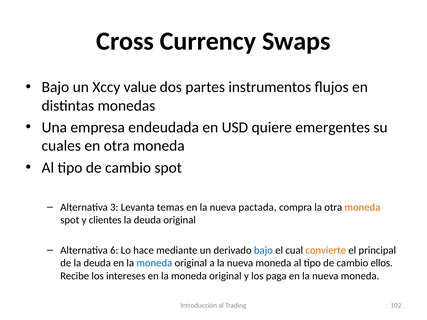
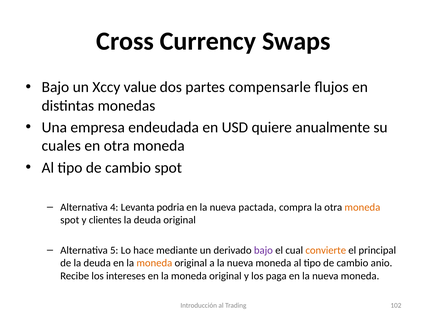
instrumentos: instrumentos -> compensarle
emergentes: emergentes -> anualmente
3: 3 -> 4
temas: temas -> podria
6: 6 -> 5
bajo at (263, 250) colour: blue -> purple
moneda at (154, 263) colour: blue -> orange
ellos: ellos -> anio
